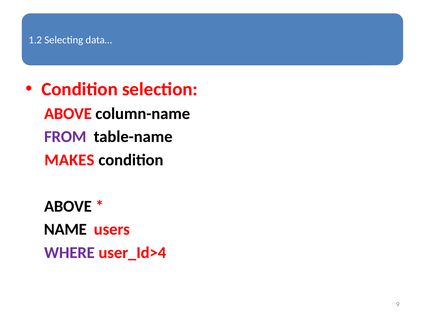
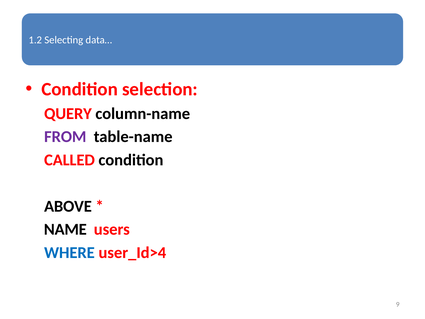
ABOVE at (68, 114): ABOVE -> QUERY
MAKES: MAKES -> CALLED
WHERE colour: purple -> blue
